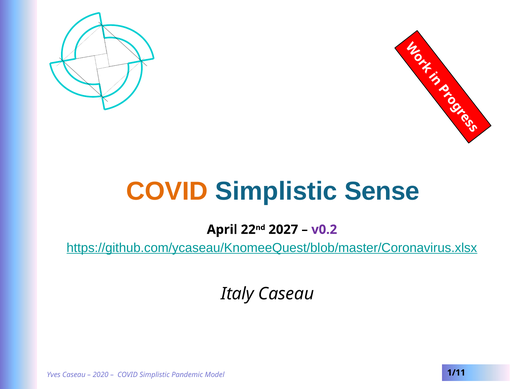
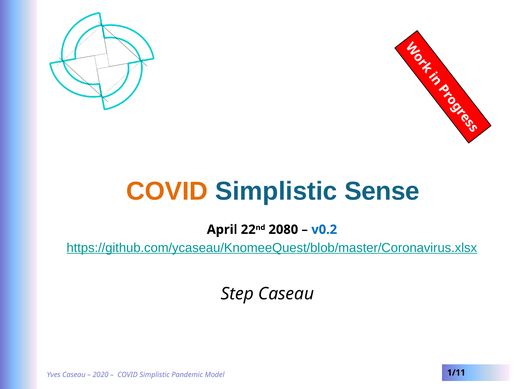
2027: 2027 -> 2080
v0.2 colour: purple -> blue
Italy: Italy -> Step
